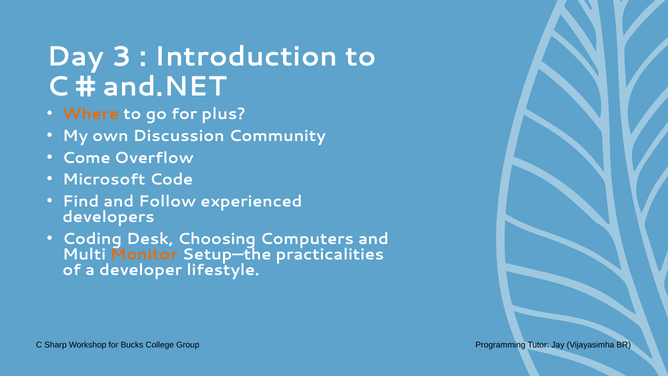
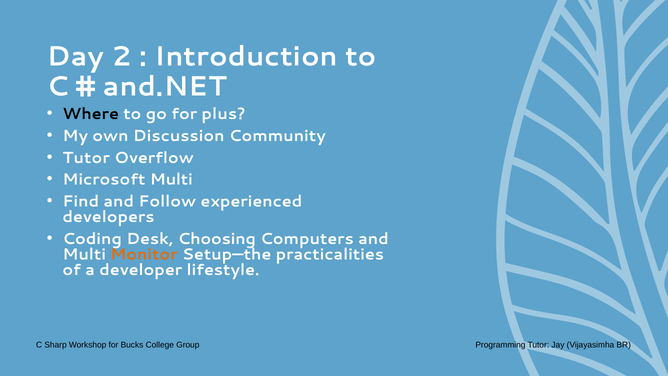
3: 3 -> 2
Where colour: orange -> black
Come at (86, 158): Come -> Tutor
Microsoft Code: Code -> Multi
